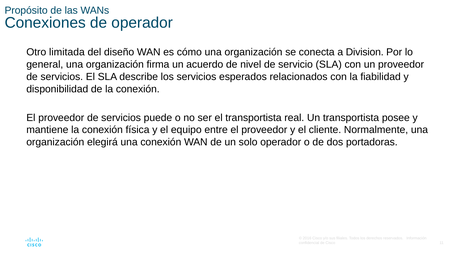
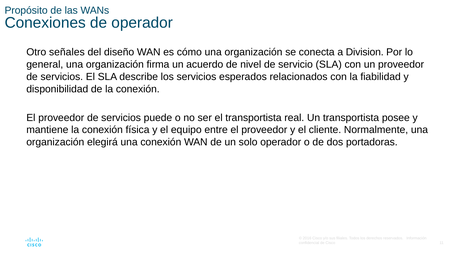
limitada: limitada -> señales
